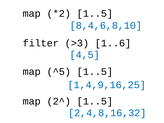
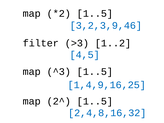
8,4,6,8,10: 8,4,6,8,10 -> 3,2,3,9,46
1..6: 1..6 -> 1..2
^5: ^5 -> ^3
